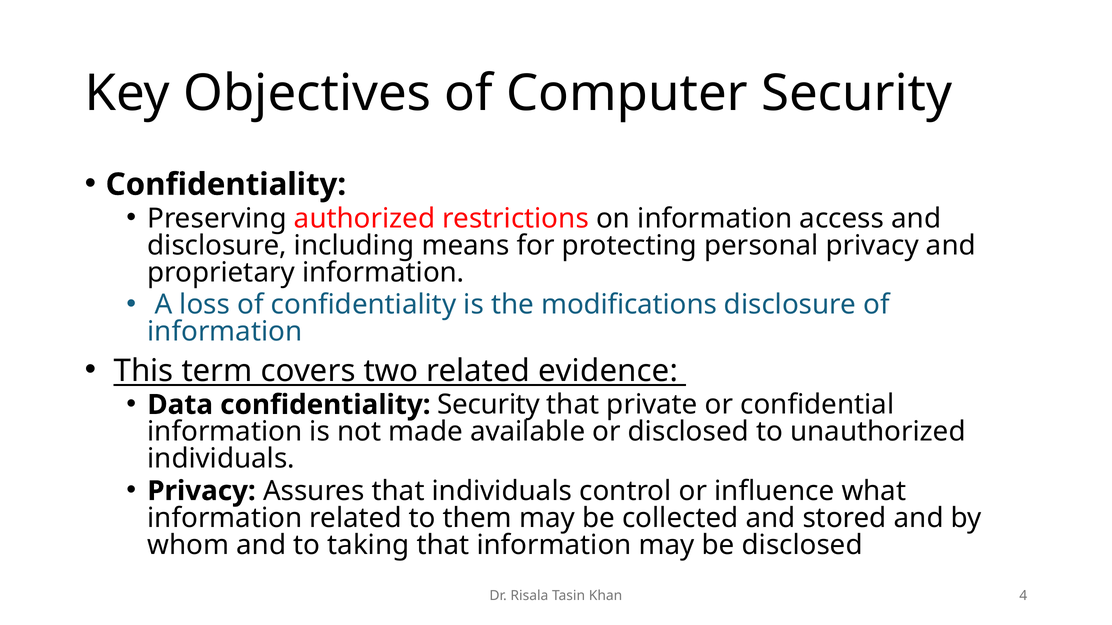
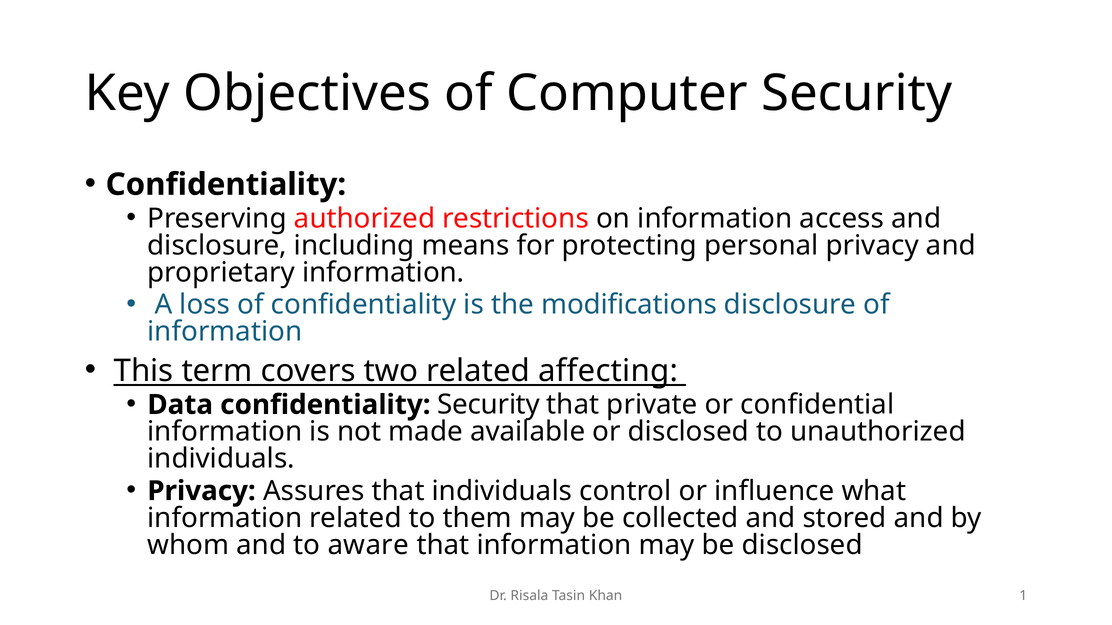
evidence: evidence -> affecting
taking: taking -> aware
4: 4 -> 1
